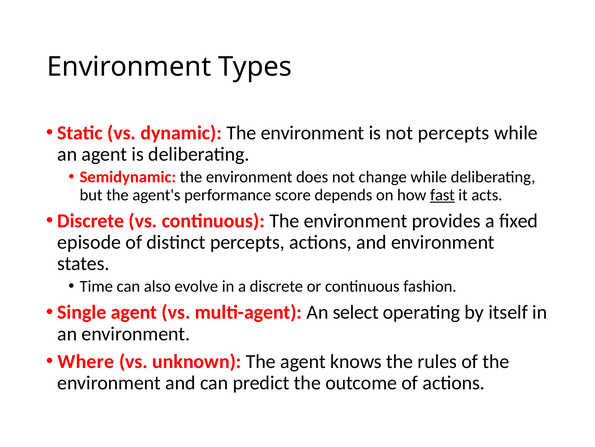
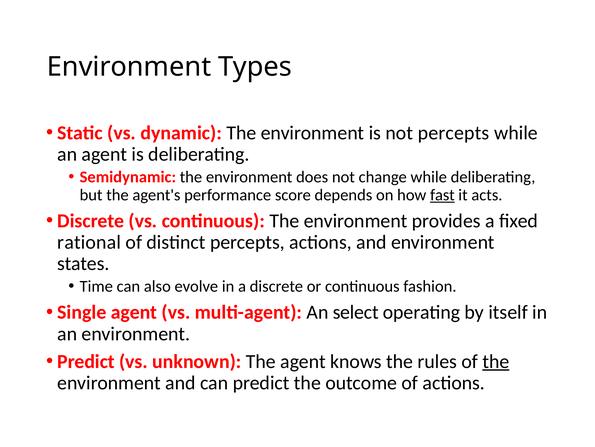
episode: episode -> rational
Where at (86, 361): Where -> Predict
the at (496, 361) underline: none -> present
